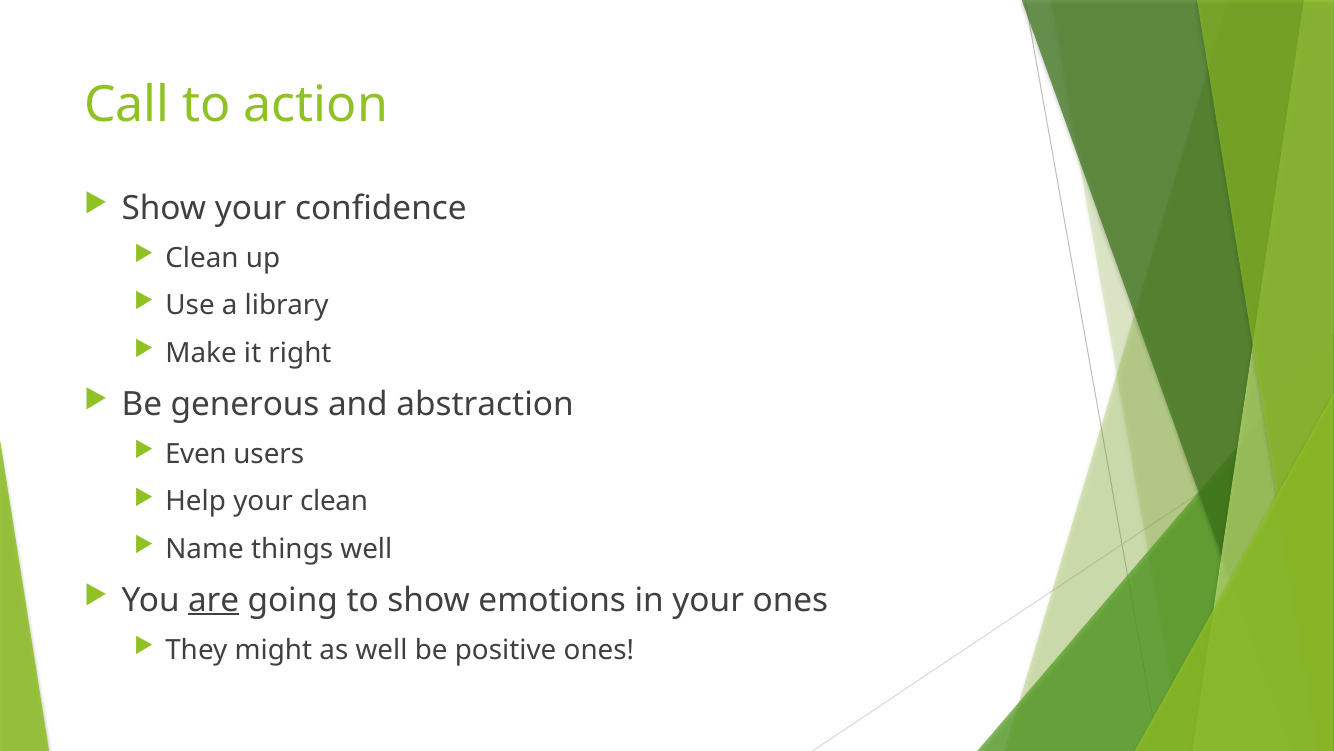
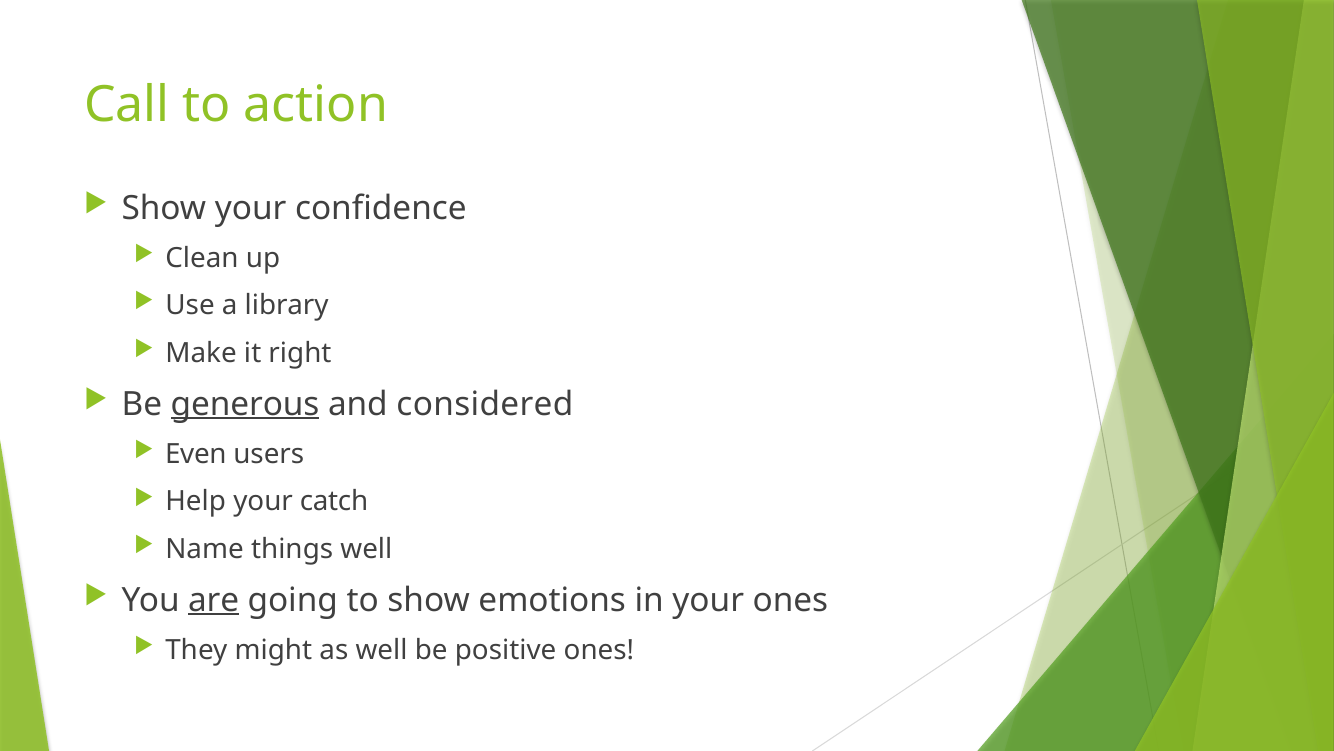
generous underline: none -> present
abstraction: abstraction -> considered
your clean: clean -> catch
